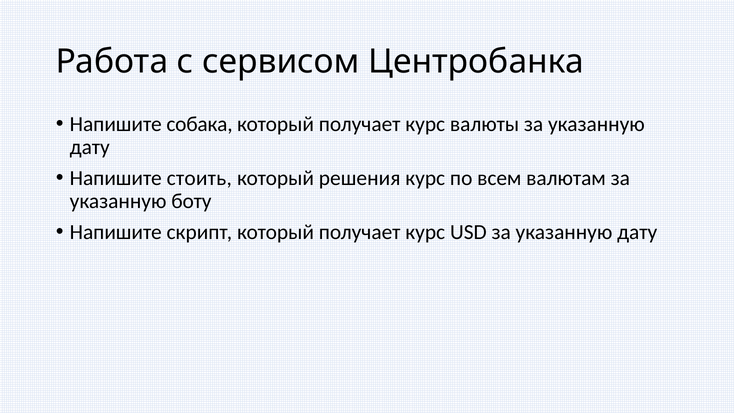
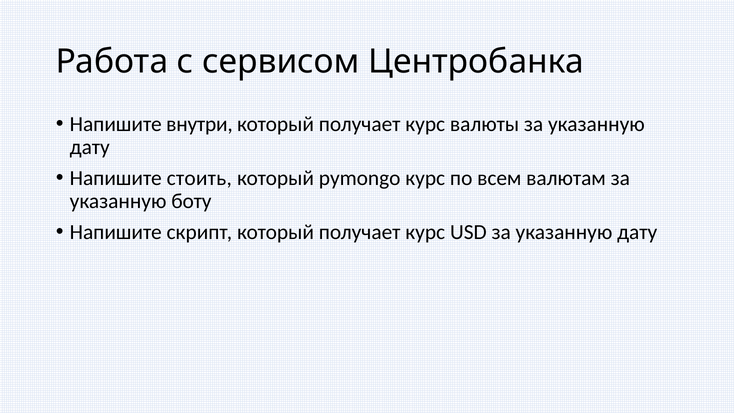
собака: собака -> внутри
решения: решения -> pymongo
